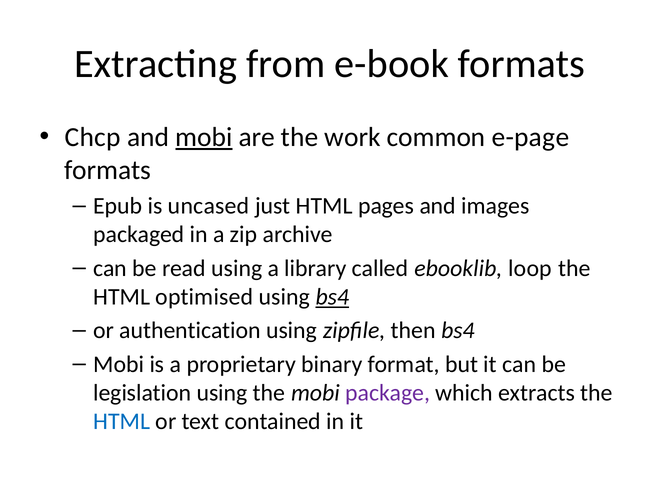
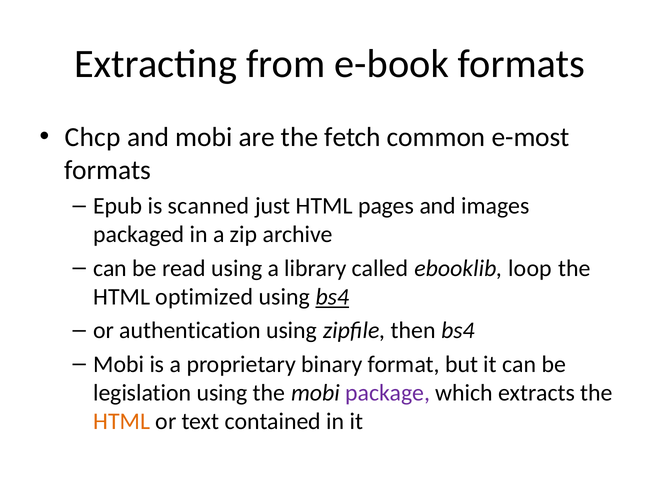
mobi at (204, 137) underline: present -> none
work: work -> fetch
e-page: e-page -> e-most
uncased: uncased -> scanned
optimised: optimised -> optimized
HTML at (122, 421) colour: blue -> orange
